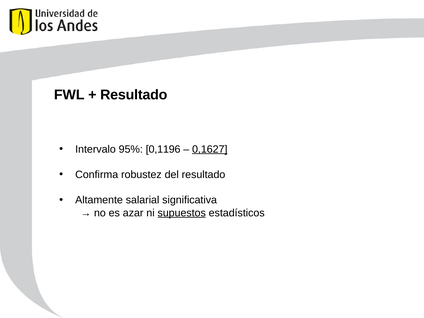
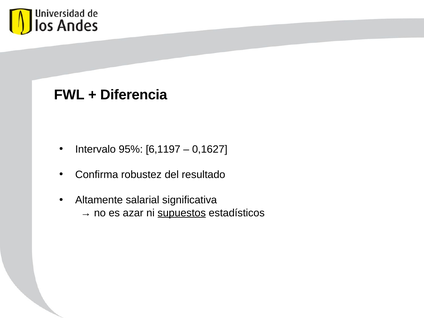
Resultado at (134, 95): Resultado -> Diferencia
0,1196: 0,1196 -> 6,1197
0,1627 underline: present -> none
